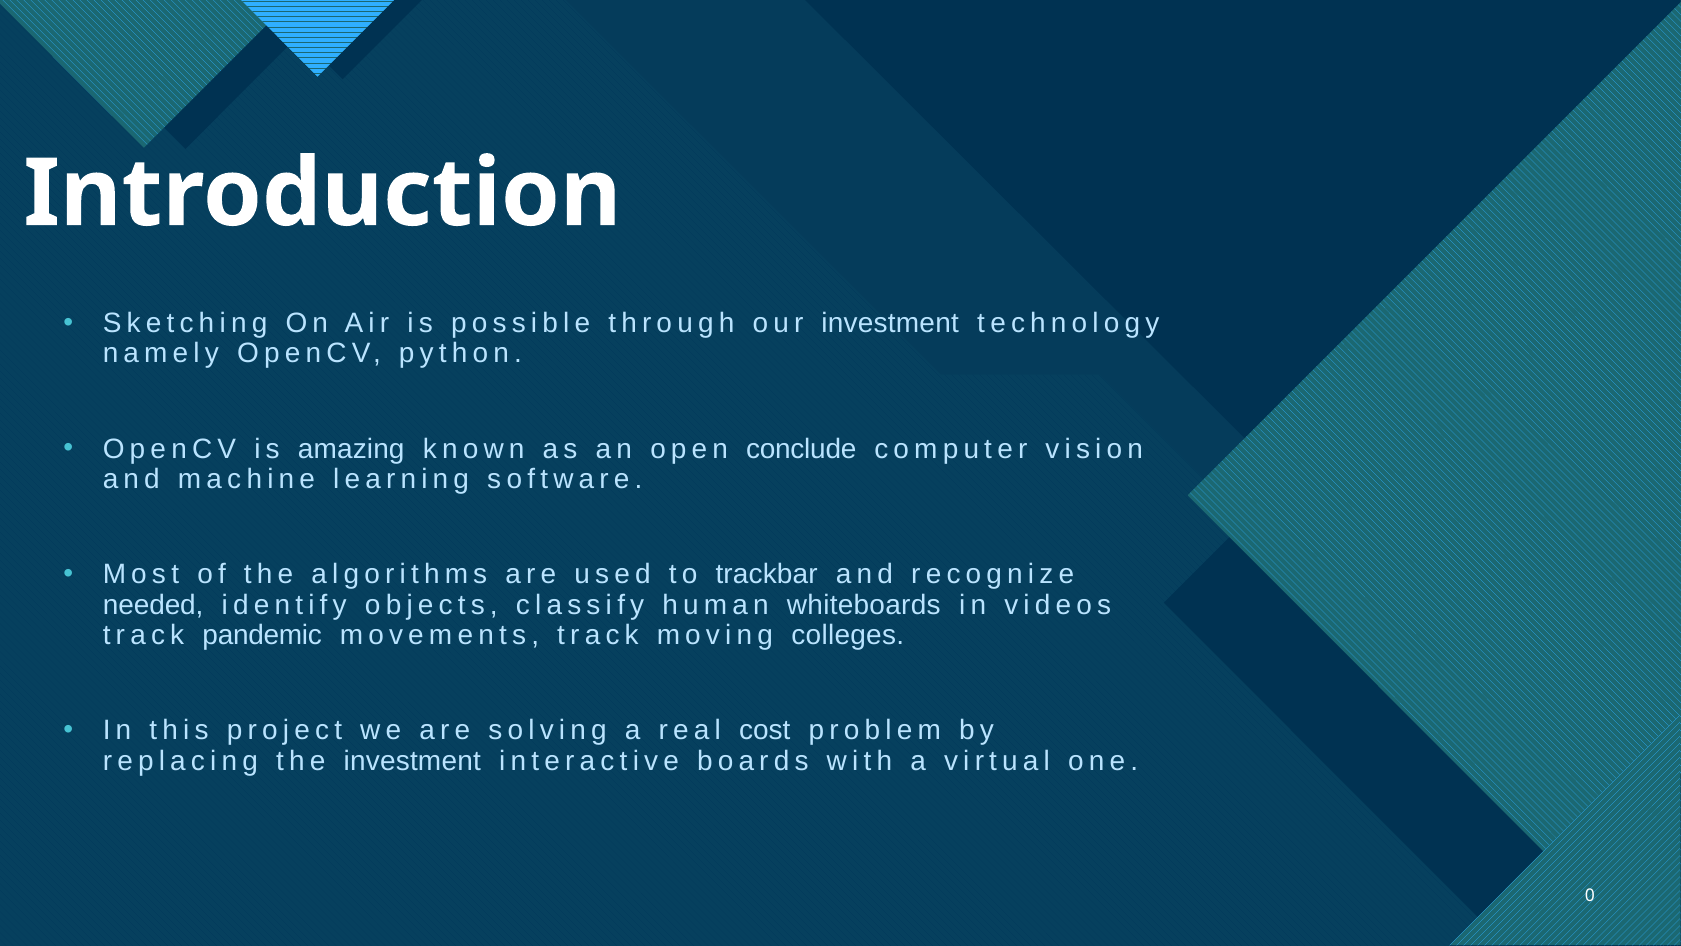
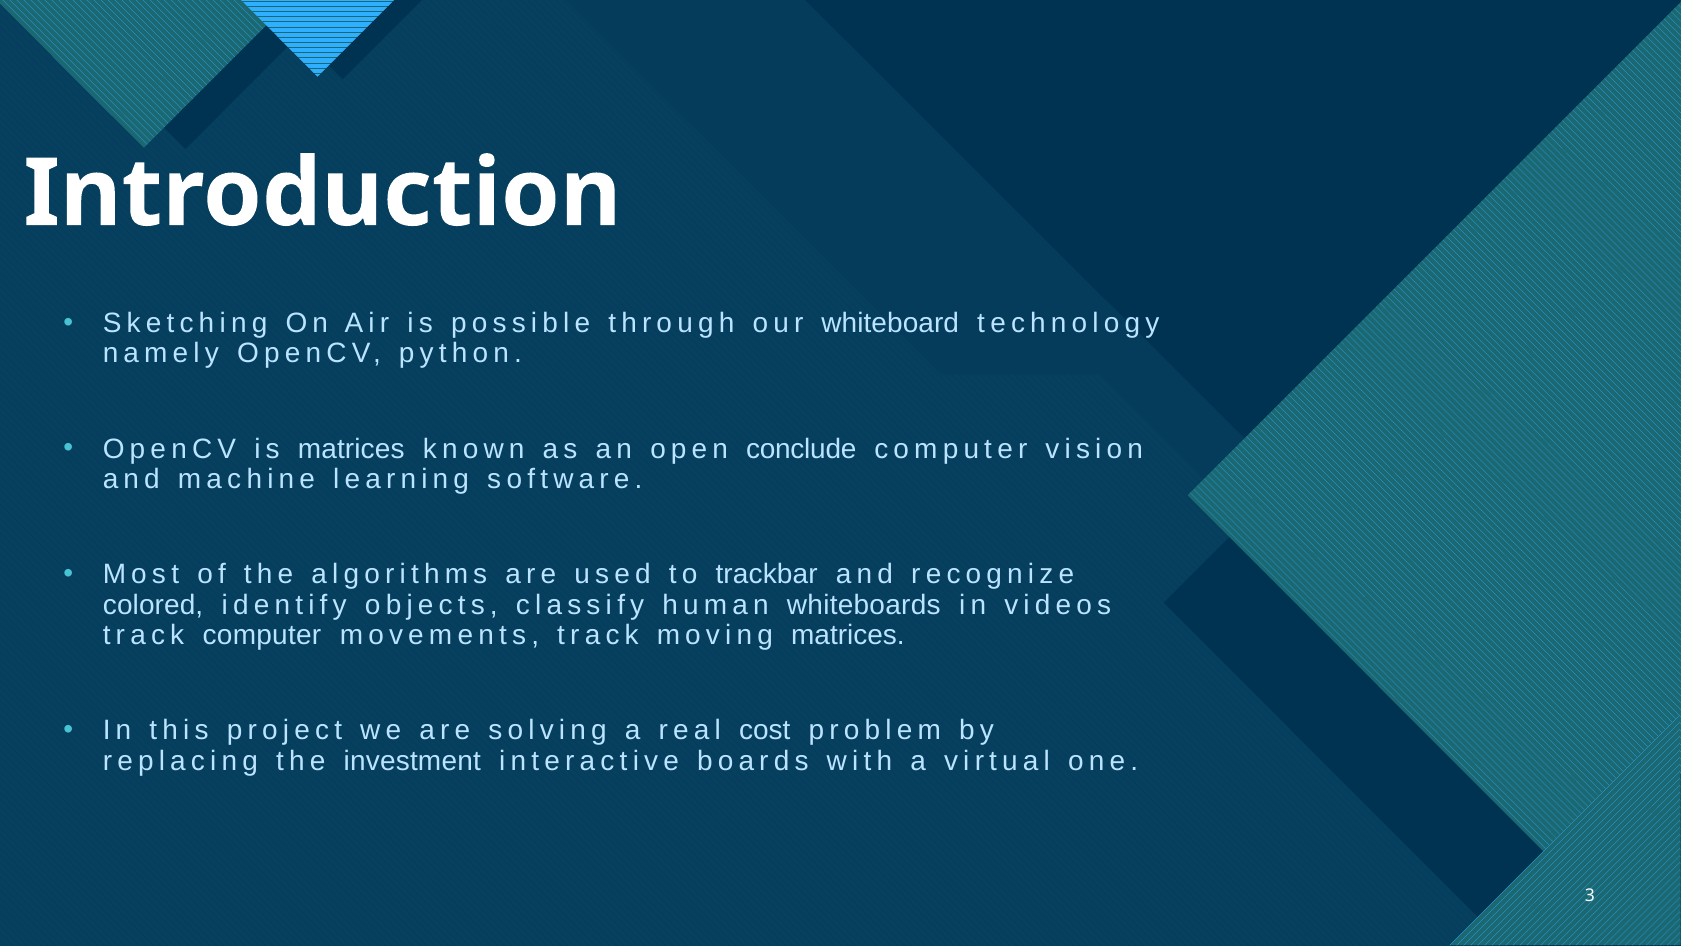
our investment: investment -> whiteboard
is amazing: amazing -> matrices
needed: needed -> colored
track pandemic: pandemic -> computer
moving colleges: colleges -> matrices
0: 0 -> 3
